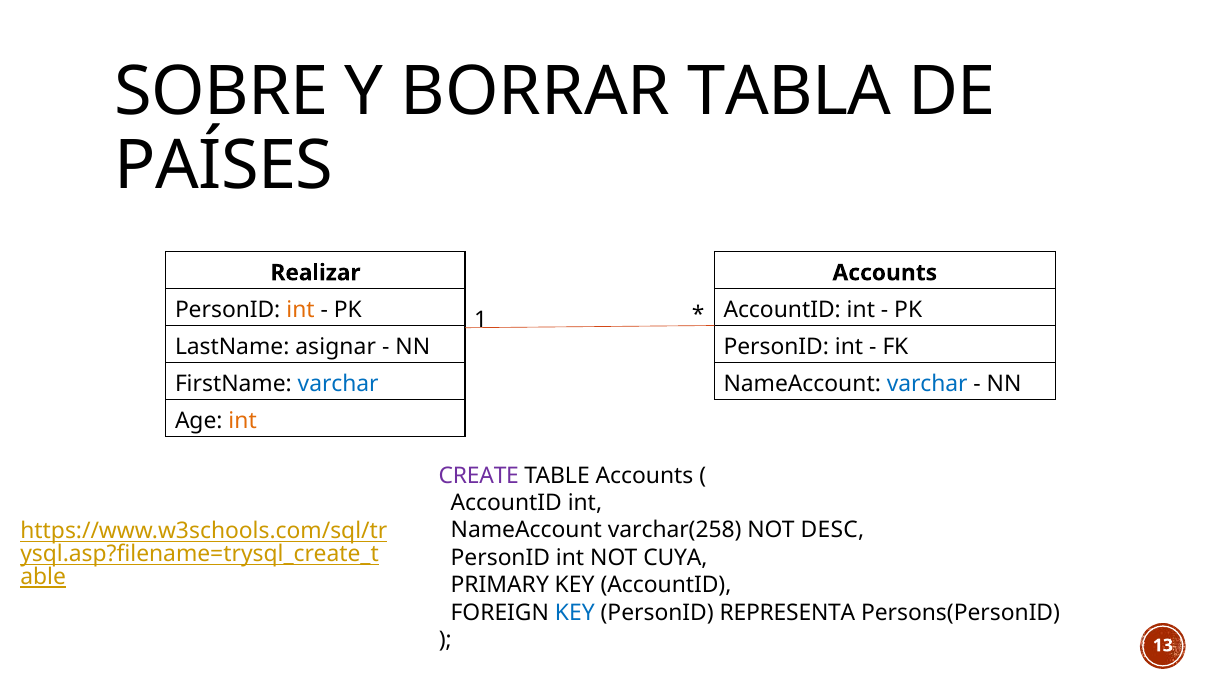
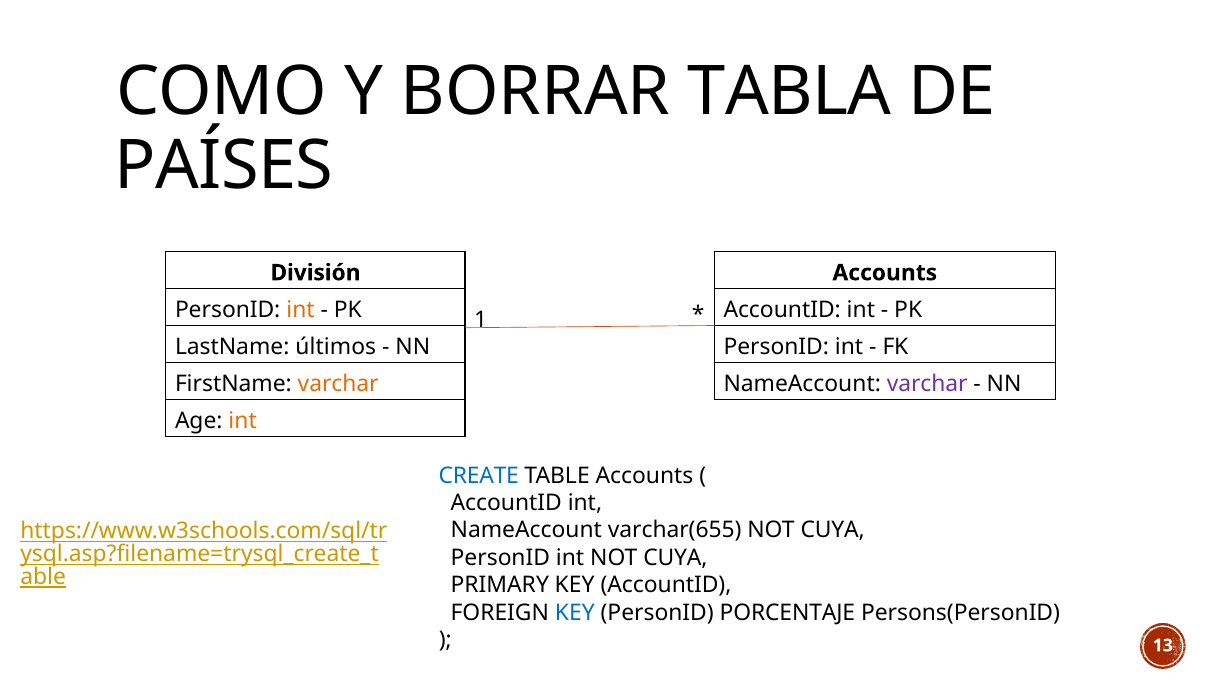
SOBRE: SOBRE -> COMO
Realizar: Realizar -> División
asignar: asignar -> últimos
varchar at (338, 384) colour: blue -> orange
varchar at (927, 384) colour: blue -> purple
CREATE colour: purple -> blue
varchar(258: varchar(258 -> varchar(655
DESC at (832, 530): DESC -> CUYA
REPRESENTA: REPRESENTA -> PORCENTAJE
